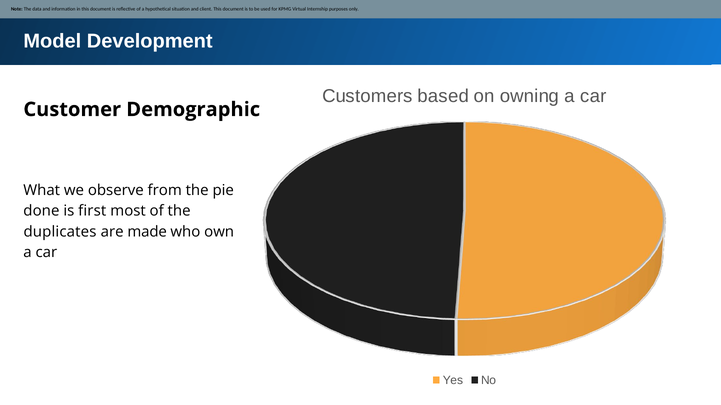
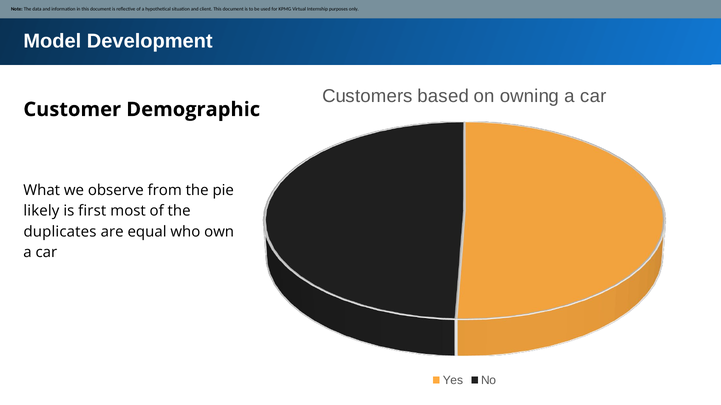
done: done -> likely
made: made -> equal
